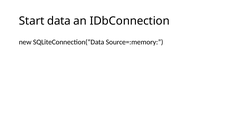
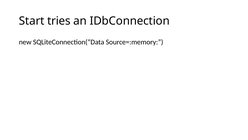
data: data -> tries
